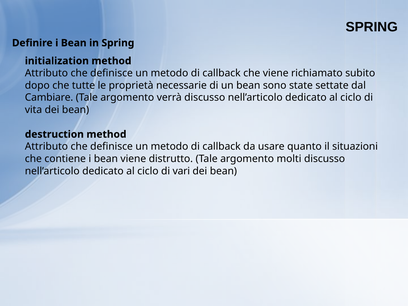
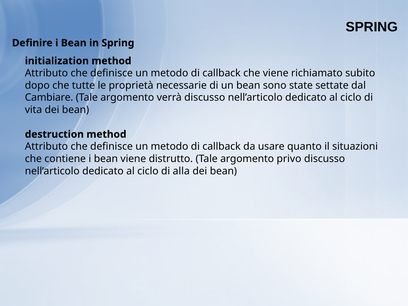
molti: molti -> privo
vari: vari -> alla
